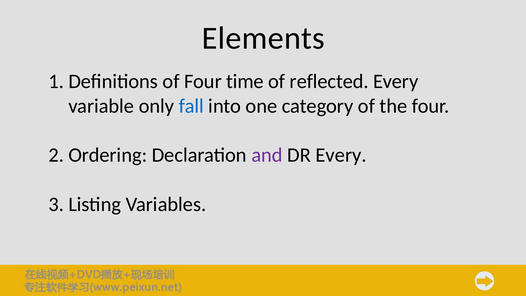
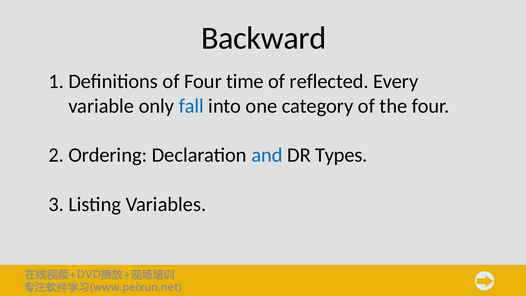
Elements: Elements -> Backward
and colour: purple -> blue
DR Every: Every -> Types
